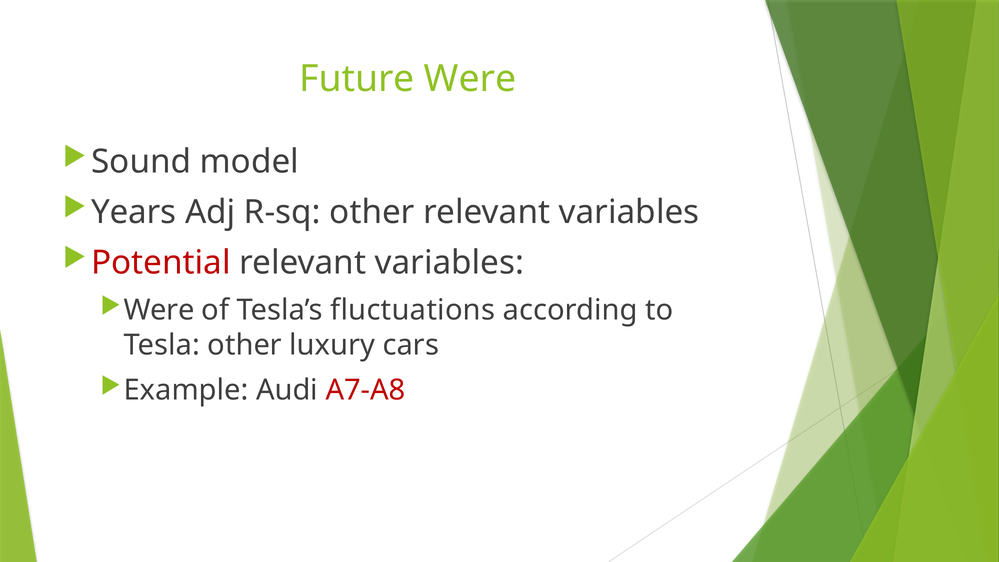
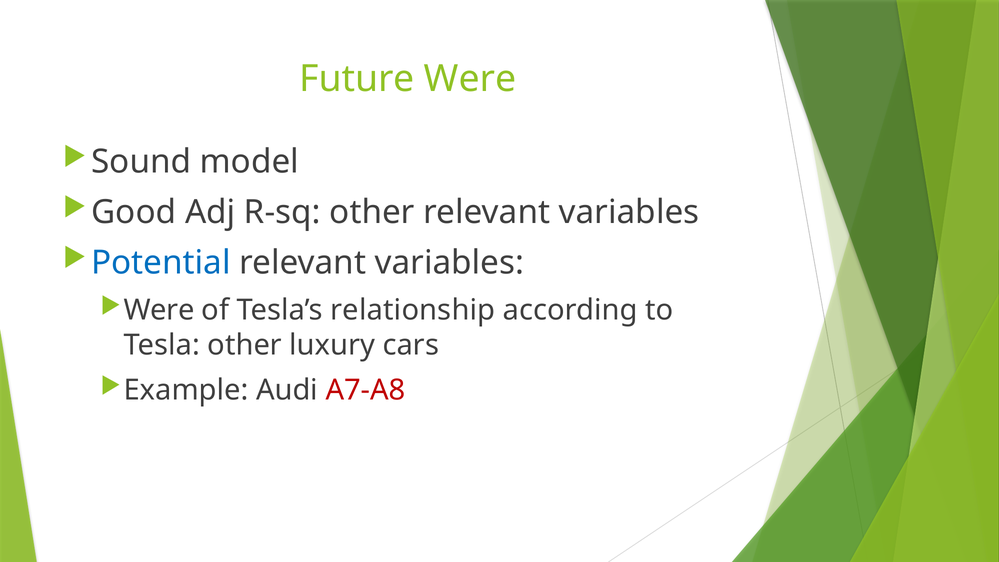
Years: Years -> Good
Potential colour: red -> blue
fluctuations: fluctuations -> relationship
